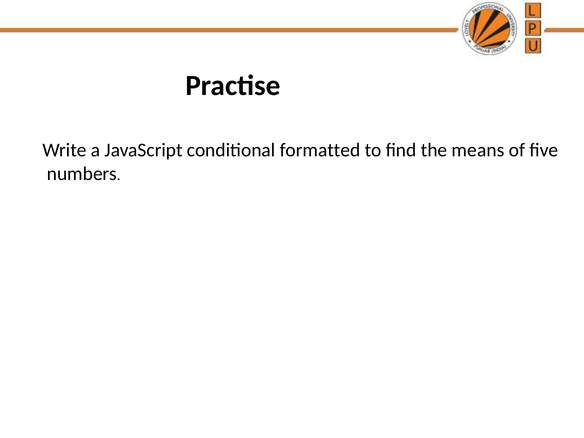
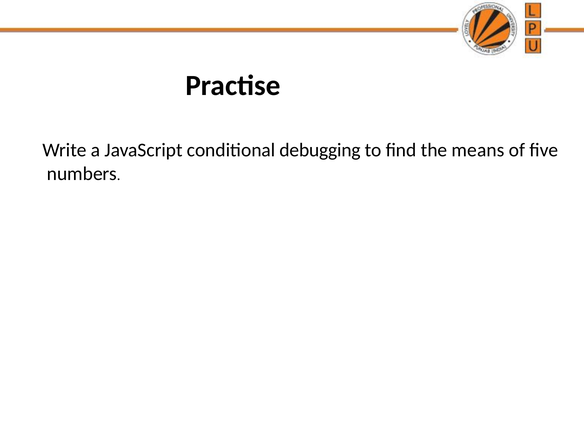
formatted: formatted -> debugging
